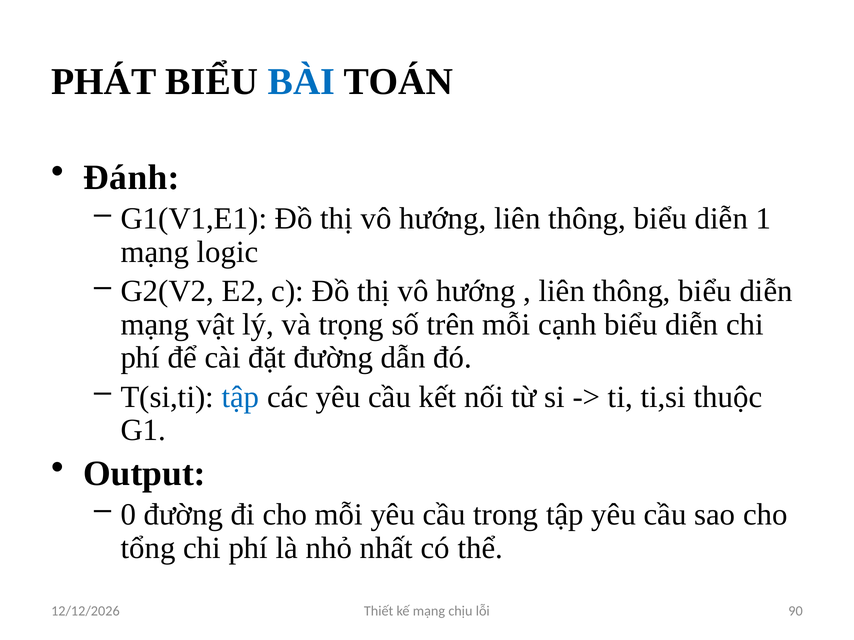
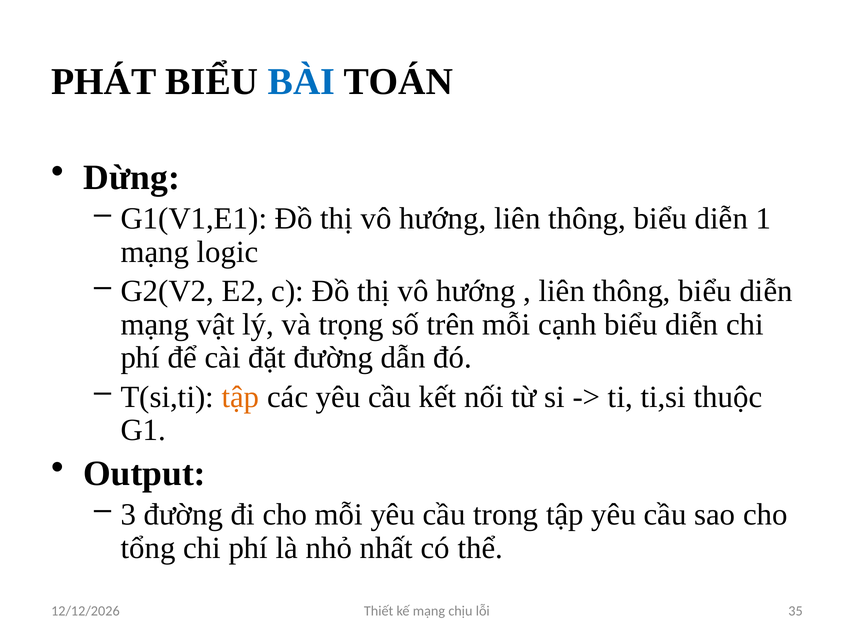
Đánh: Đánh -> Dừng
tập at (241, 397) colour: blue -> orange
0: 0 -> 3
90: 90 -> 35
